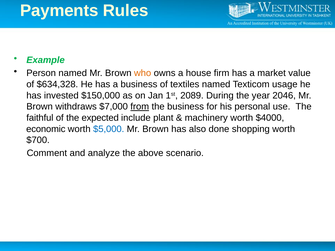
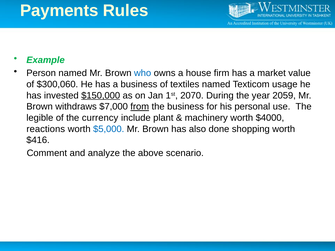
who colour: orange -> blue
$634,328: $634,328 -> $300,060
$150,000 underline: none -> present
2089: 2089 -> 2070
2046: 2046 -> 2059
faithful: faithful -> legible
expected: expected -> currency
economic: economic -> reactions
$700: $700 -> $416
